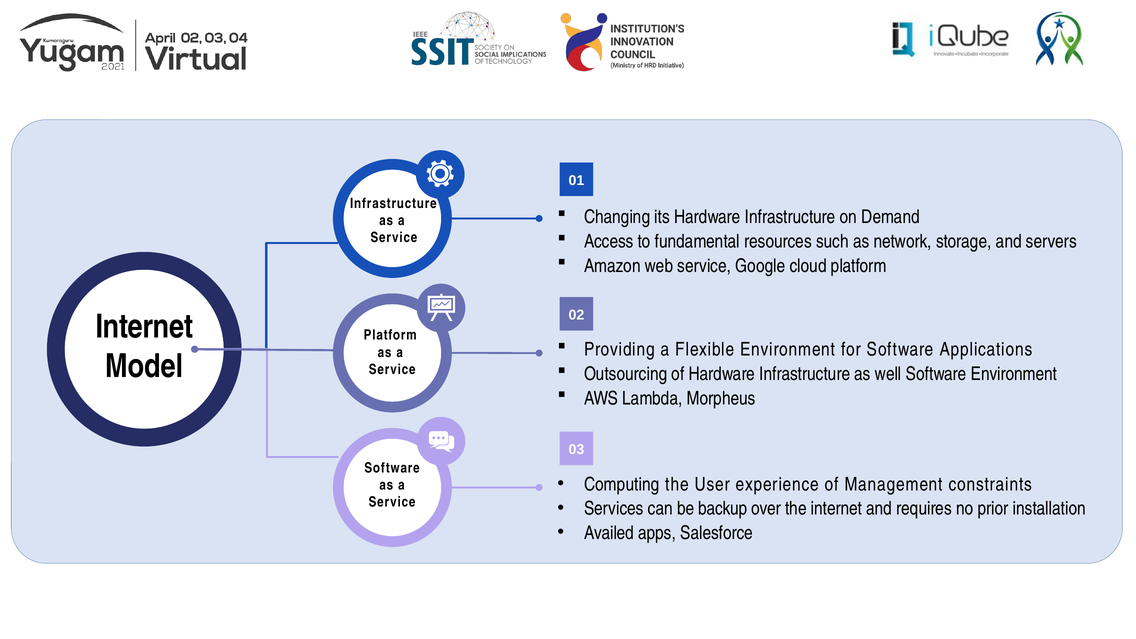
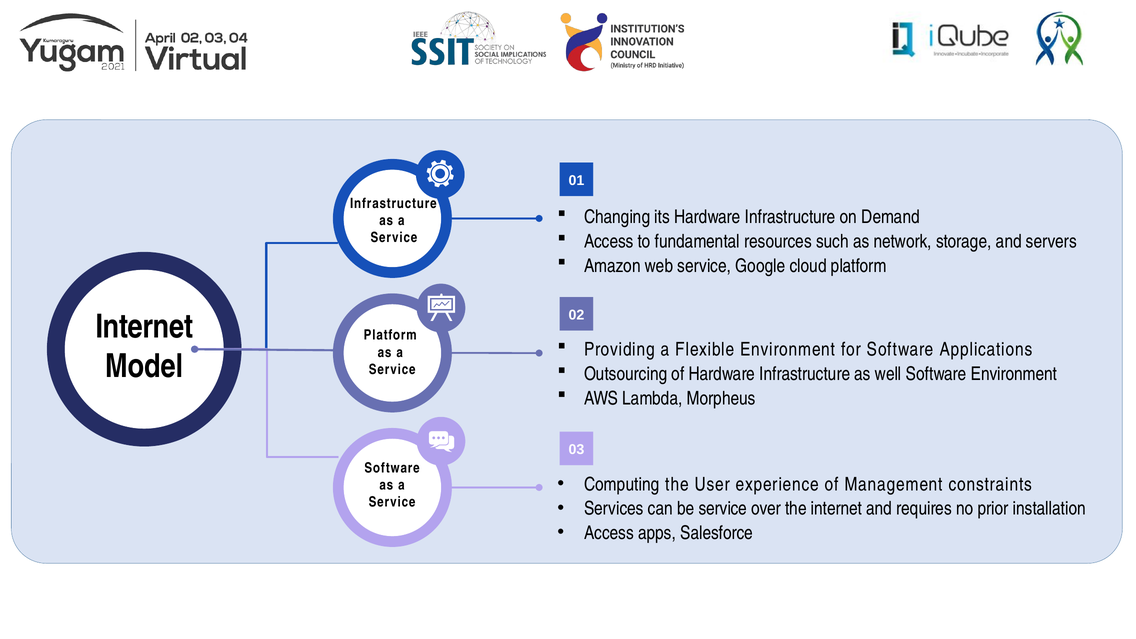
be backup: backup -> service
Availed at (609, 533): Availed -> Access
